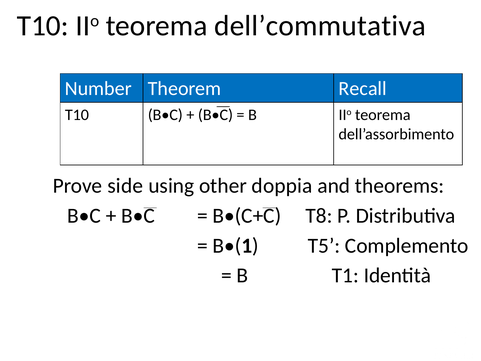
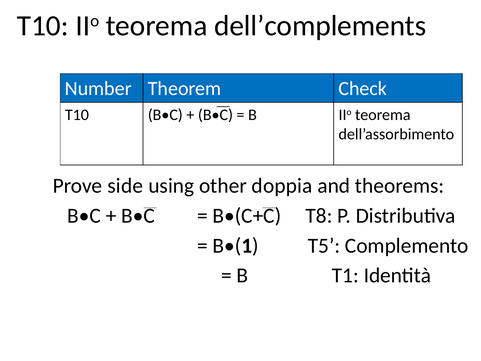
dell’commutativa: dell’commutativa -> dell’complements
Recall: Recall -> Check
